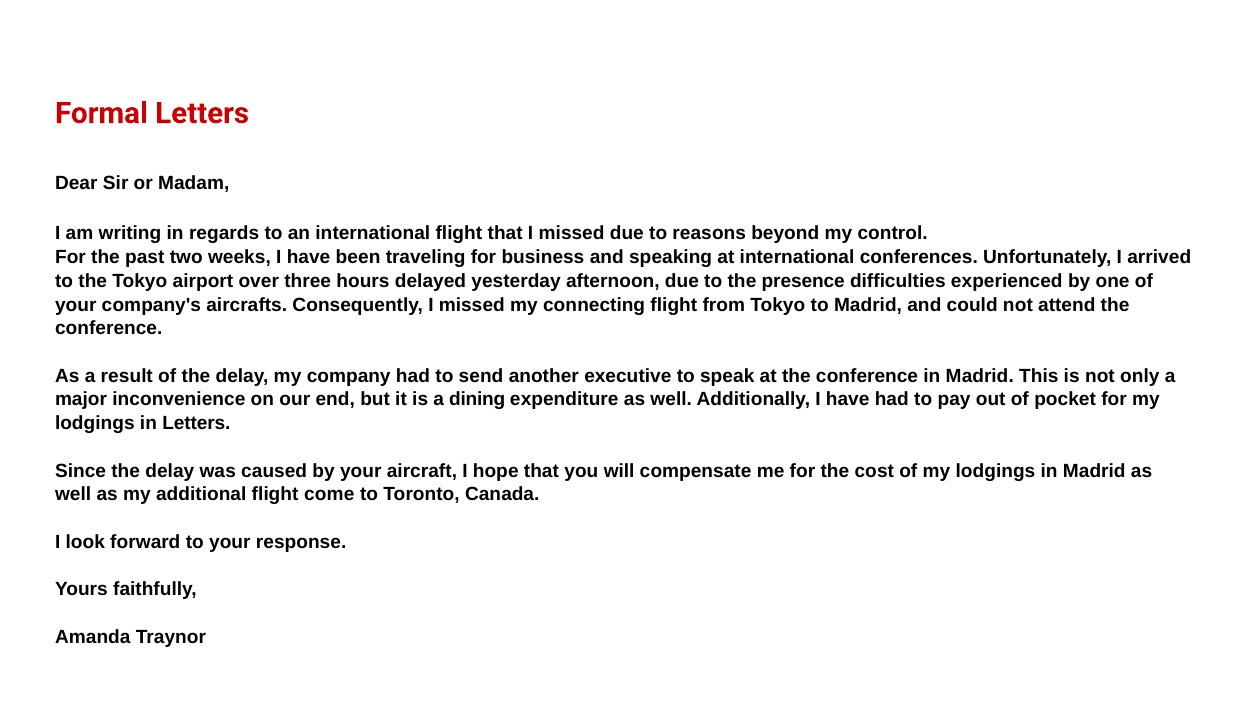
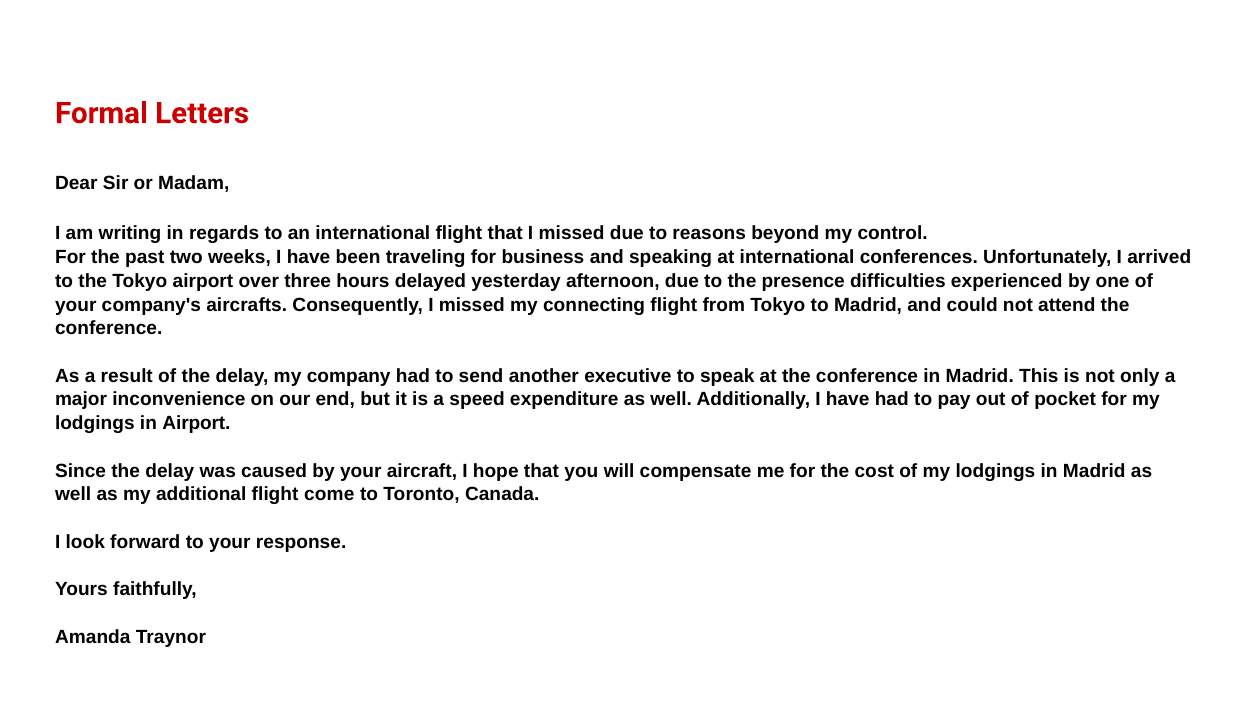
dining: dining -> speed
in Letters: Letters -> Airport
